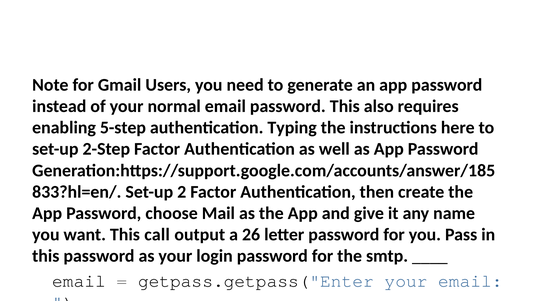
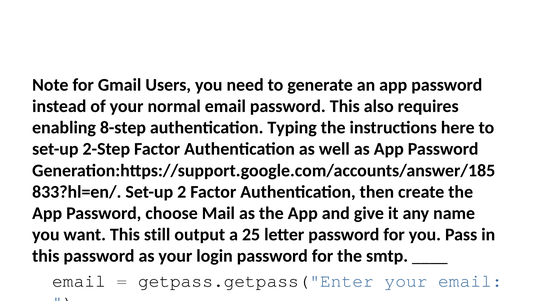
5-step: 5-step -> 8-step
call: call -> still
26: 26 -> 25
